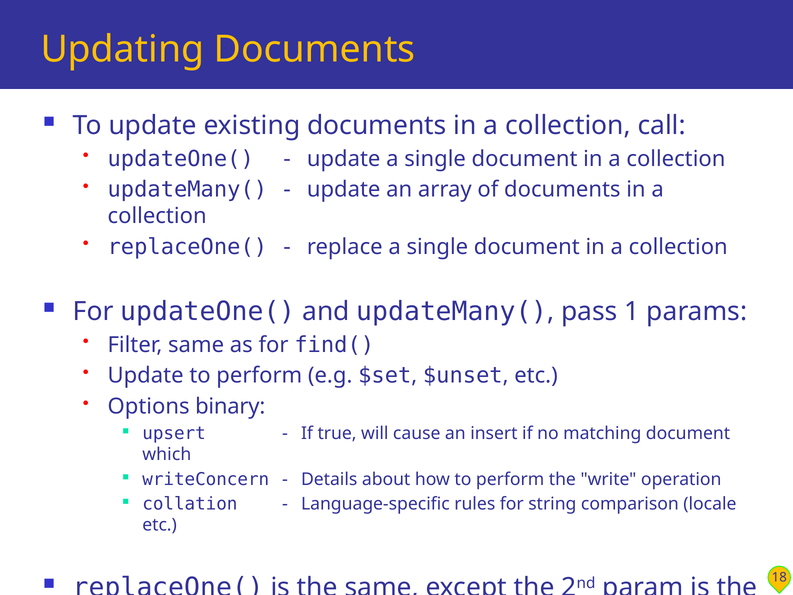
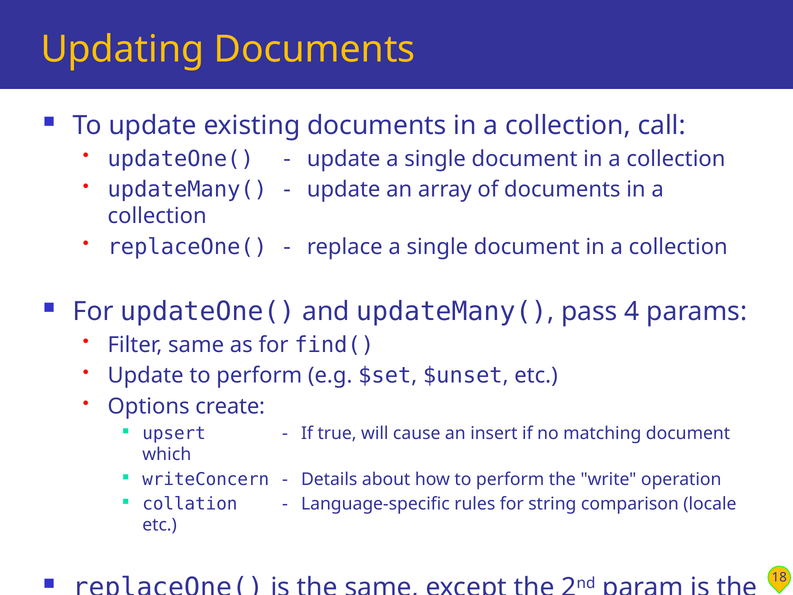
1: 1 -> 4
binary: binary -> create
